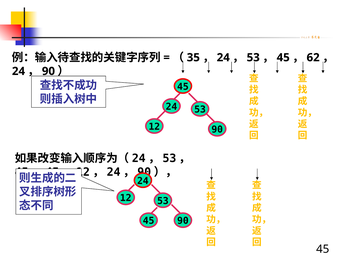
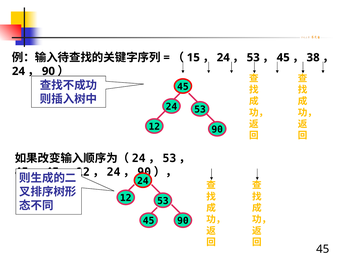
35: 35 -> 15
62: 62 -> 38
